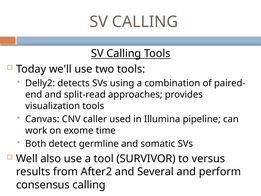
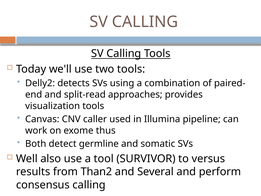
time: time -> thus
After2: After2 -> Than2
